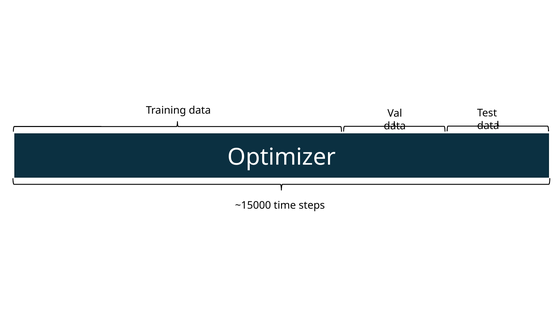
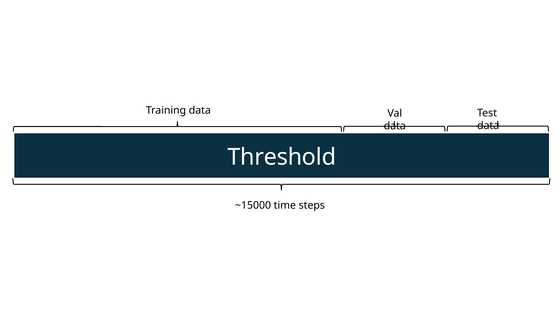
Optimizer: Optimizer -> Threshold
